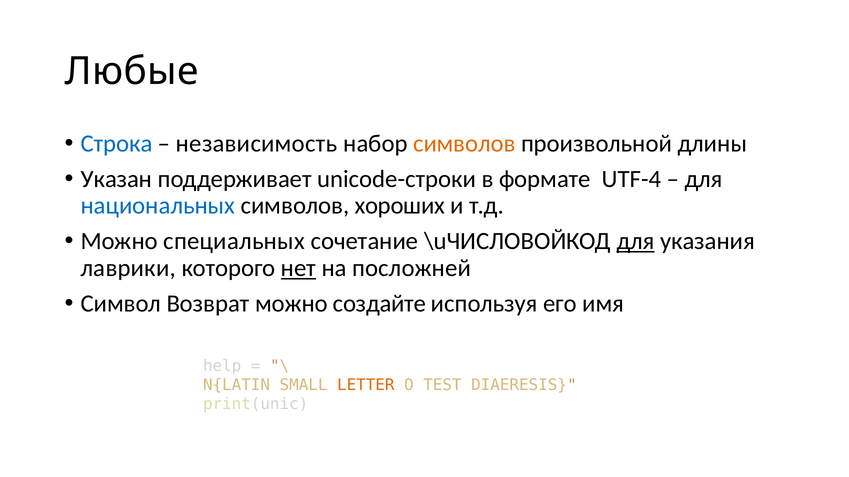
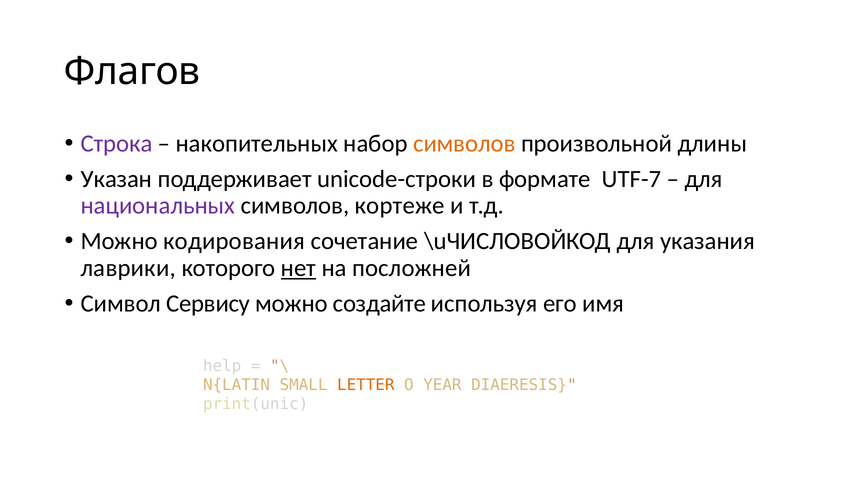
Любые: Любые -> Флагов
Строка colour: blue -> purple
независимость: независимость -> накопительных
UTF-4: UTF-4 -> UTF-7
национальных colour: blue -> purple
хороших: хороших -> кортеже
специальных: специальных -> кодирования
для at (636, 241) underline: present -> none
Возврат: Возврат -> Сервису
TEST: TEST -> YEAR
